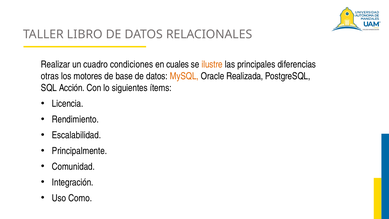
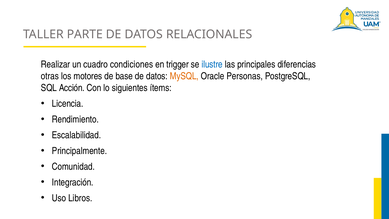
LIBRO: LIBRO -> PARTE
cuales: cuales -> trigger
ilustre colour: orange -> blue
Realizada: Realizada -> Personas
Como: Como -> Libros
